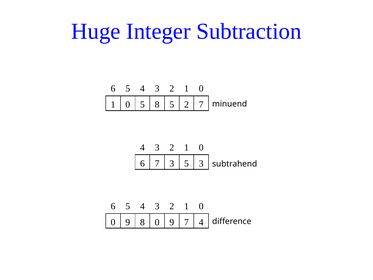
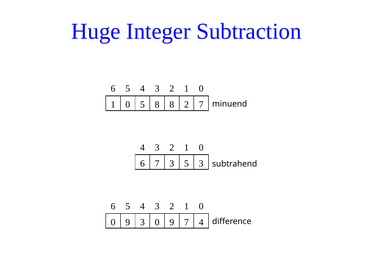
8 5: 5 -> 8
9 8: 8 -> 3
